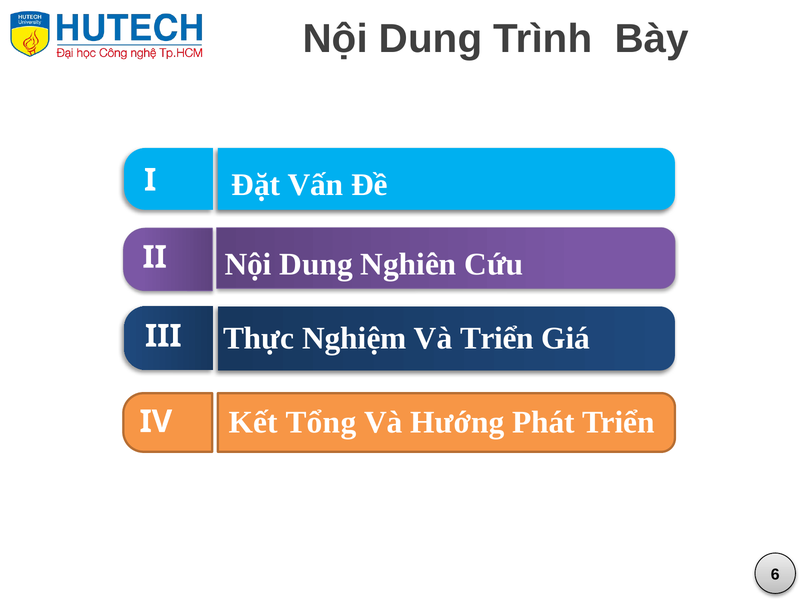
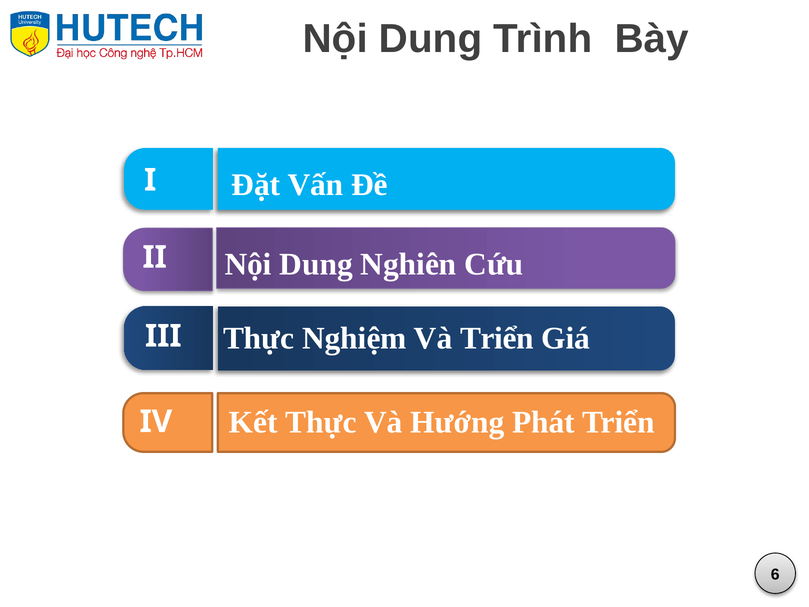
Kết Tổng: Tổng -> Thực
